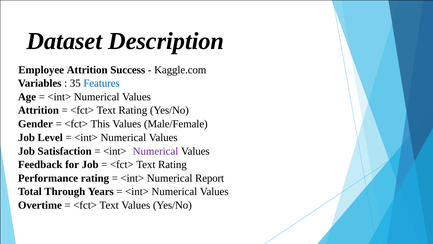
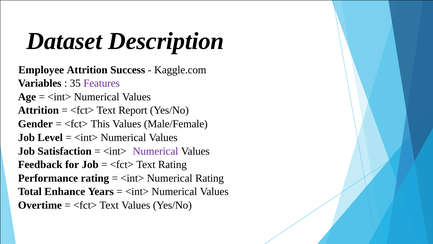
Features colour: blue -> purple
Rating at (133, 110): Rating -> Report
Numerical Report: Report -> Rating
Through: Through -> Enhance
